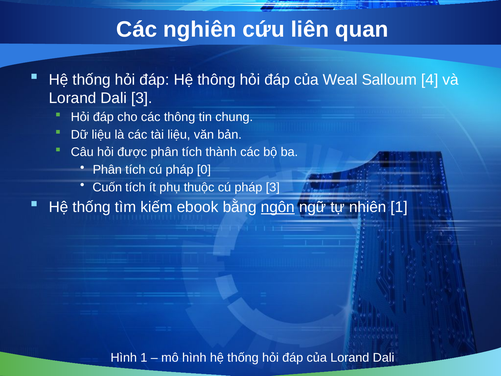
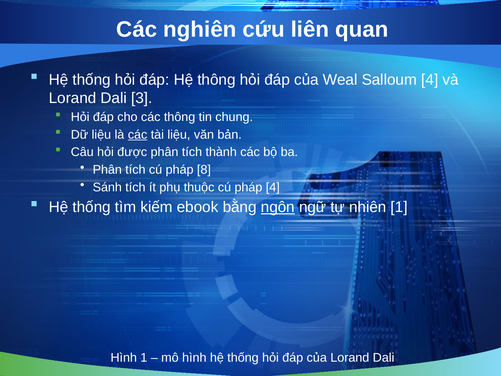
các at (138, 134) underline: none -> present
0: 0 -> 8
Cuốn: Cuốn -> Sánh
pháp 3: 3 -> 4
